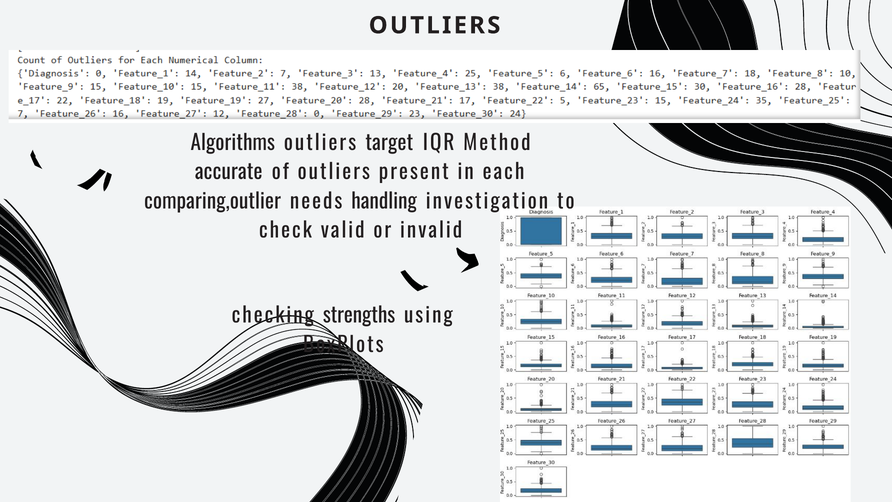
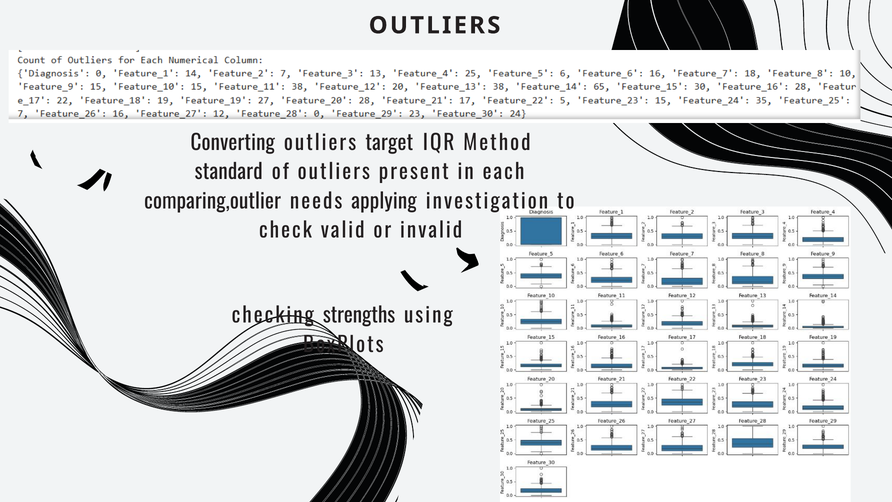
Algorithms: Algorithms -> Converting
accurate: accurate -> standard
handling: handling -> applying
